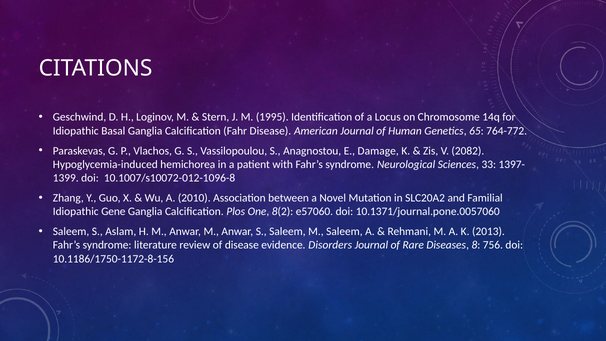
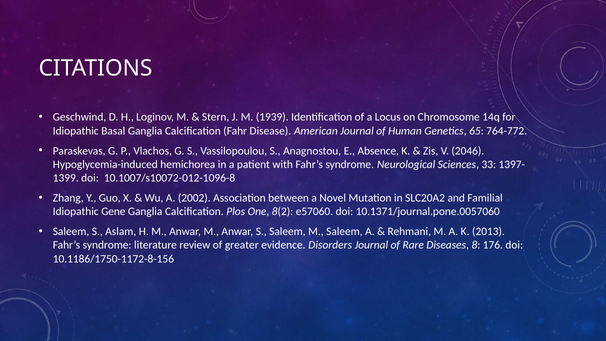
1995: 1995 -> 1939
Damage: Damage -> Absence
2082: 2082 -> 2046
2010: 2010 -> 2002
of disease: disease -> greater
756: 756 -> 176
